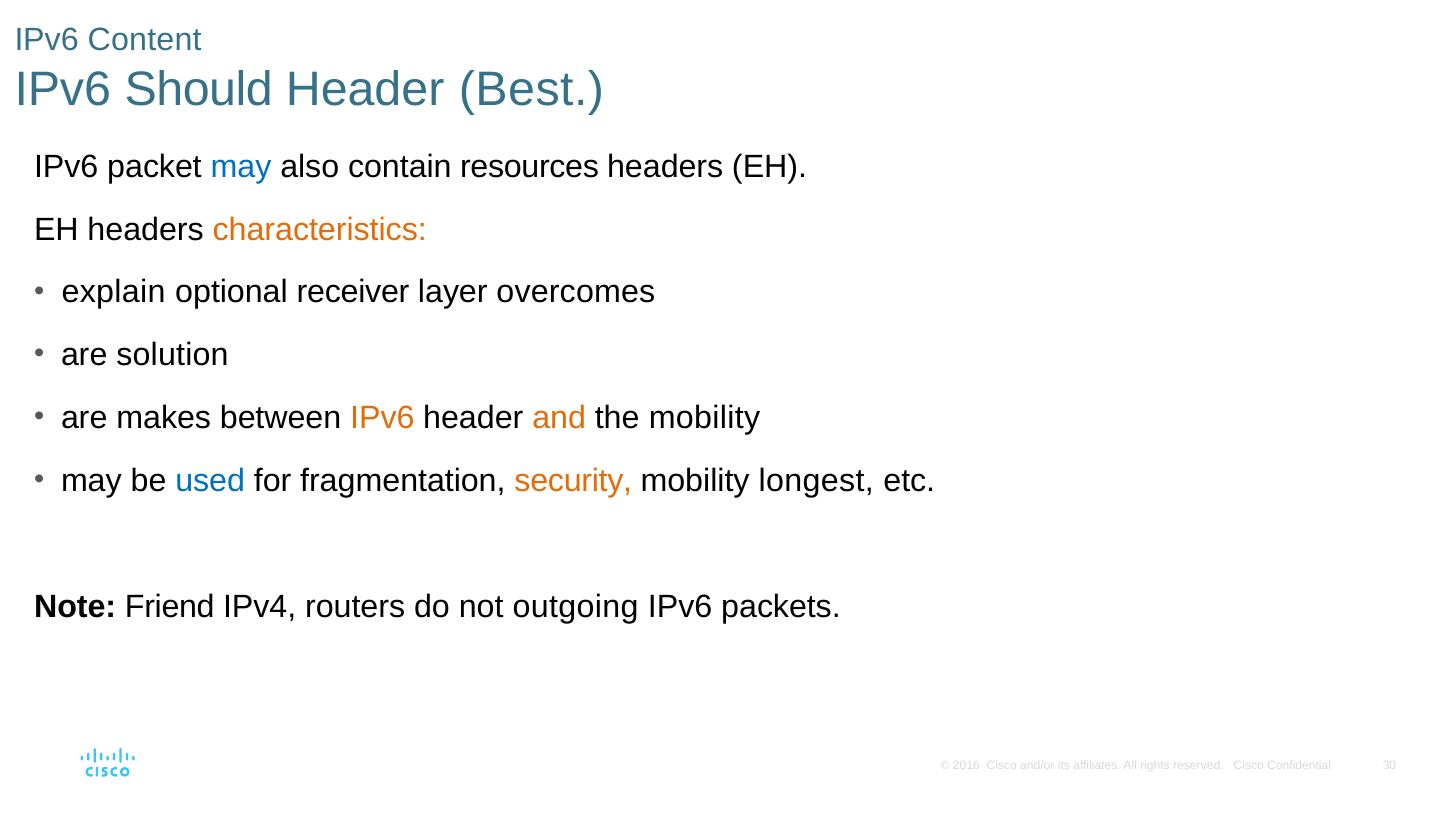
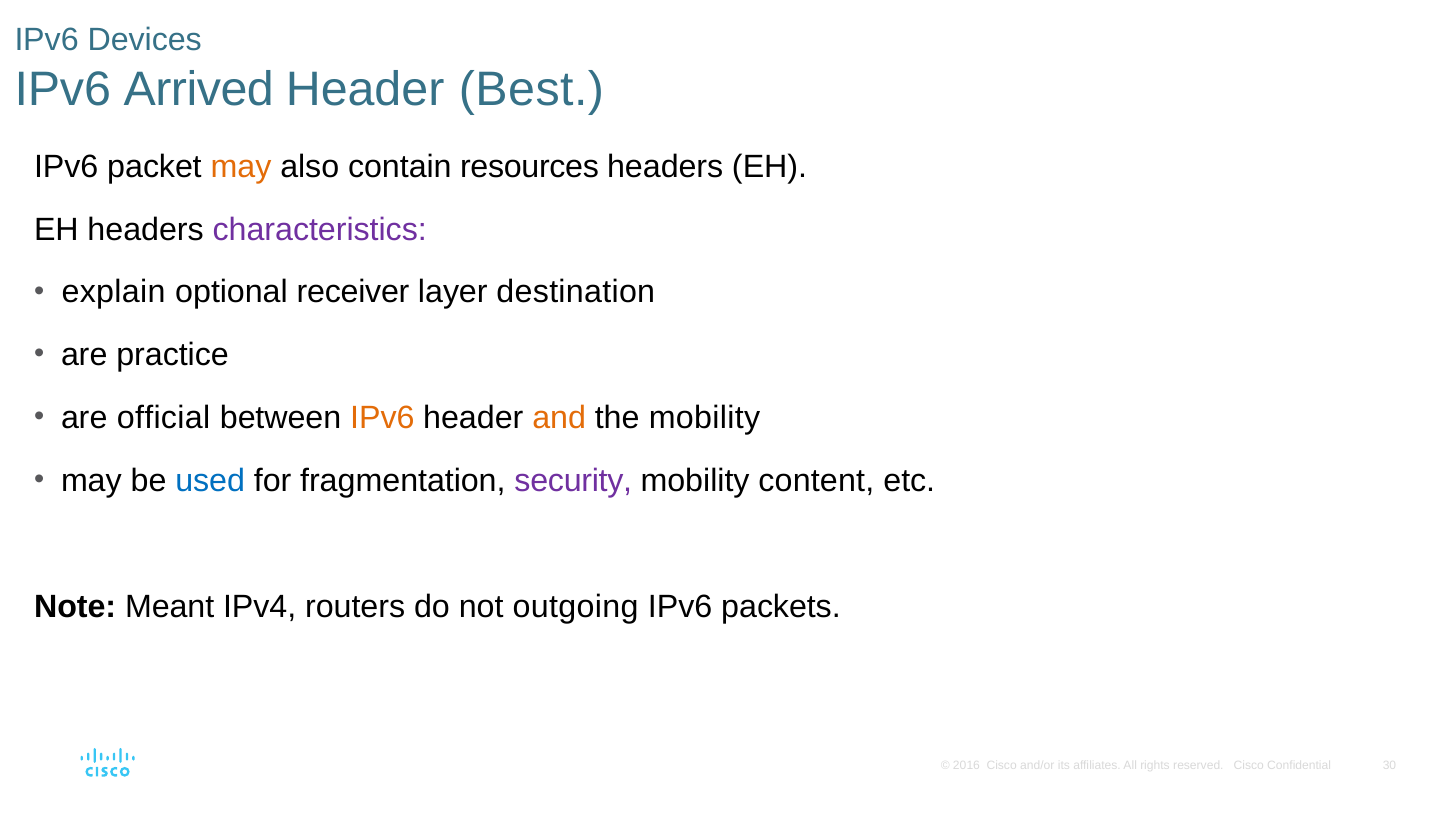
Content: Content -> Devices
Should: Should -> Arrived
may at (241, 167) colour: blue -> orange
characteristics colour: orange -> purple
overcomes: overcomes -> destination
solution: solution -> practice
makes: makes -> official
security colour: orange -> purple
longest: longest -> content
Friend: Friend -> Meant
